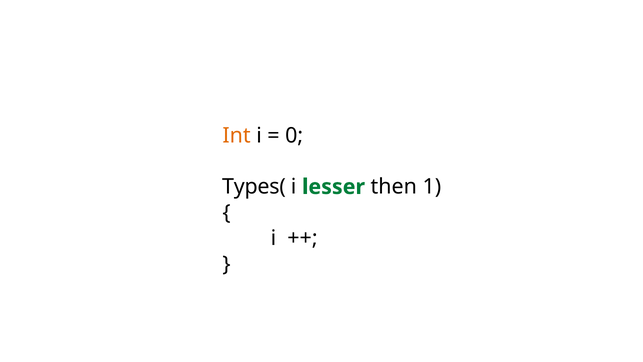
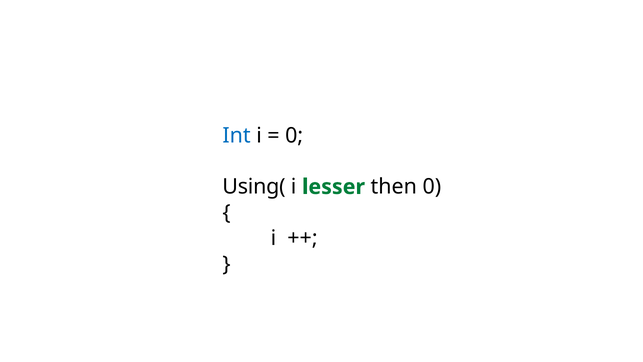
Int colour: orange -> blue
Types(: Types( -> Using(
then 1: 1 -> 0
